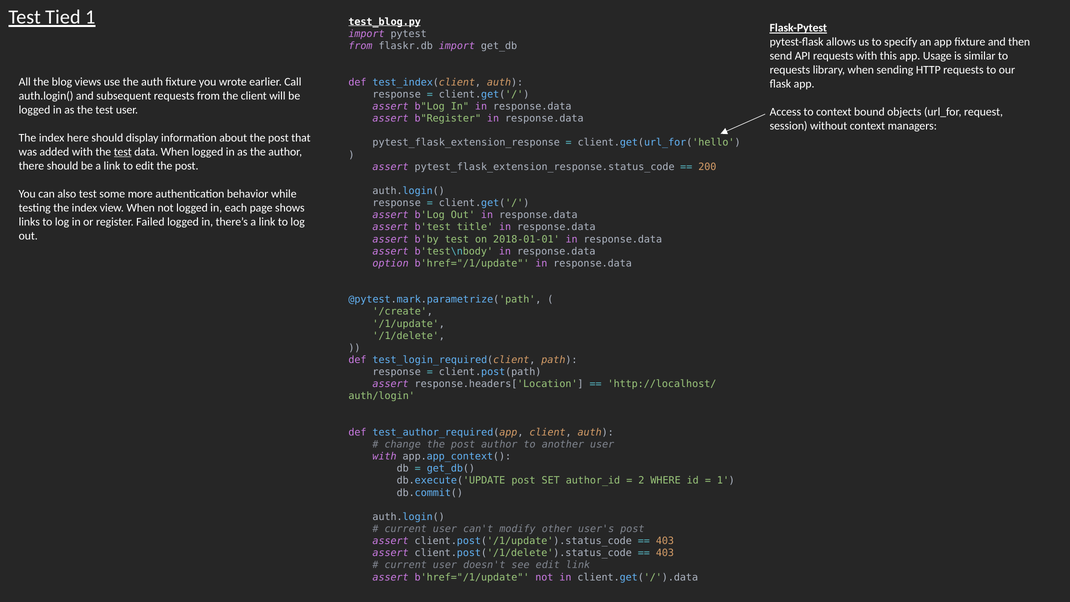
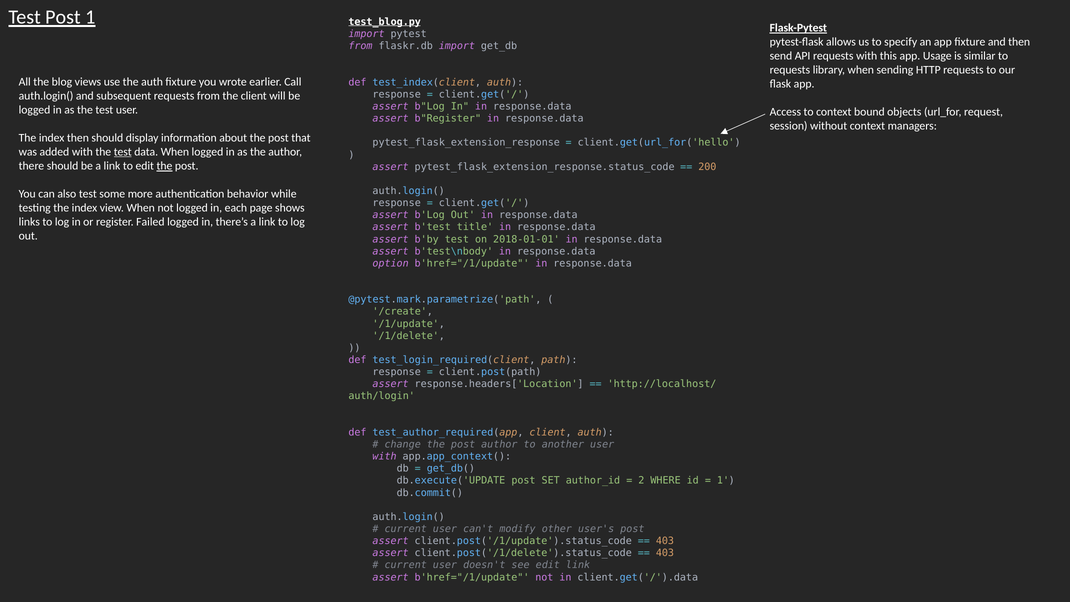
Test Tied: Tied -> Post
index here: here -> then
the at (165, 166) underline: none -> present
